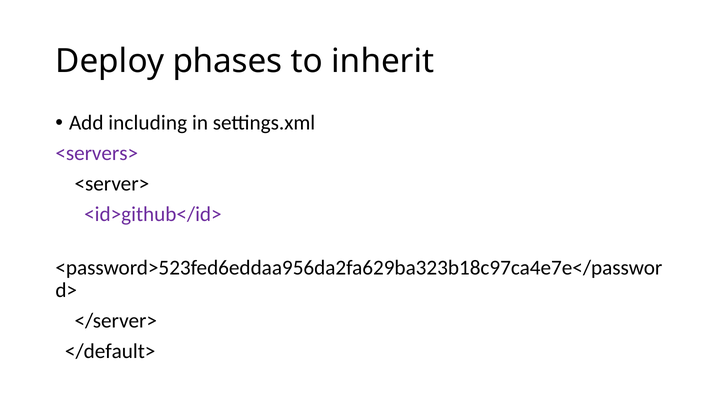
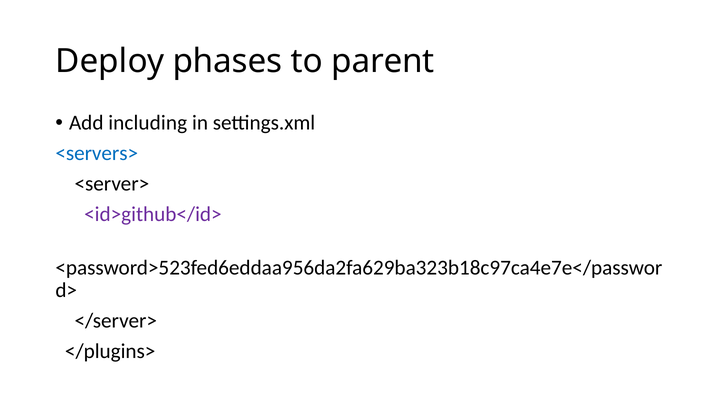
inherit: inherit -> parent
<servers> colour: purple -> blue
</default>: </default> -> </plugins>
